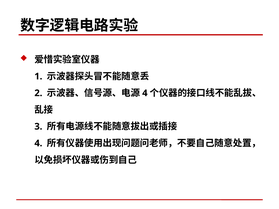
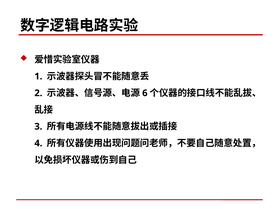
4 at (145, 93): 4 -> 6
